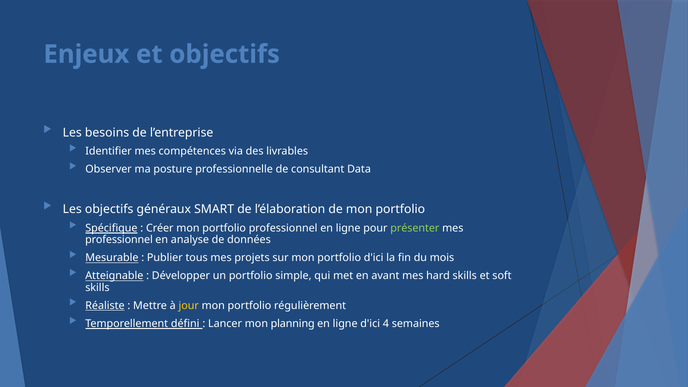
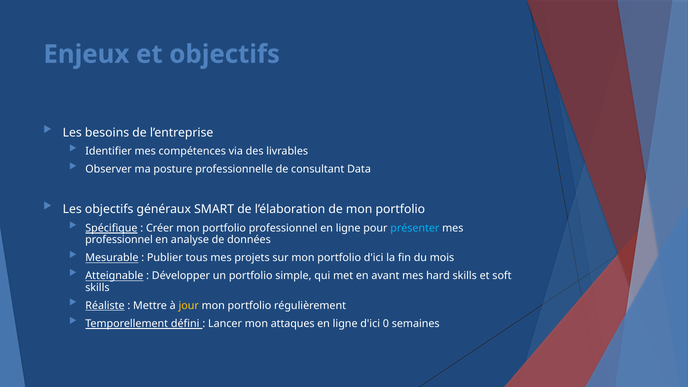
présenter colour: light green -> light blue
planning: planning -> attaques
4: 4 -> 0
